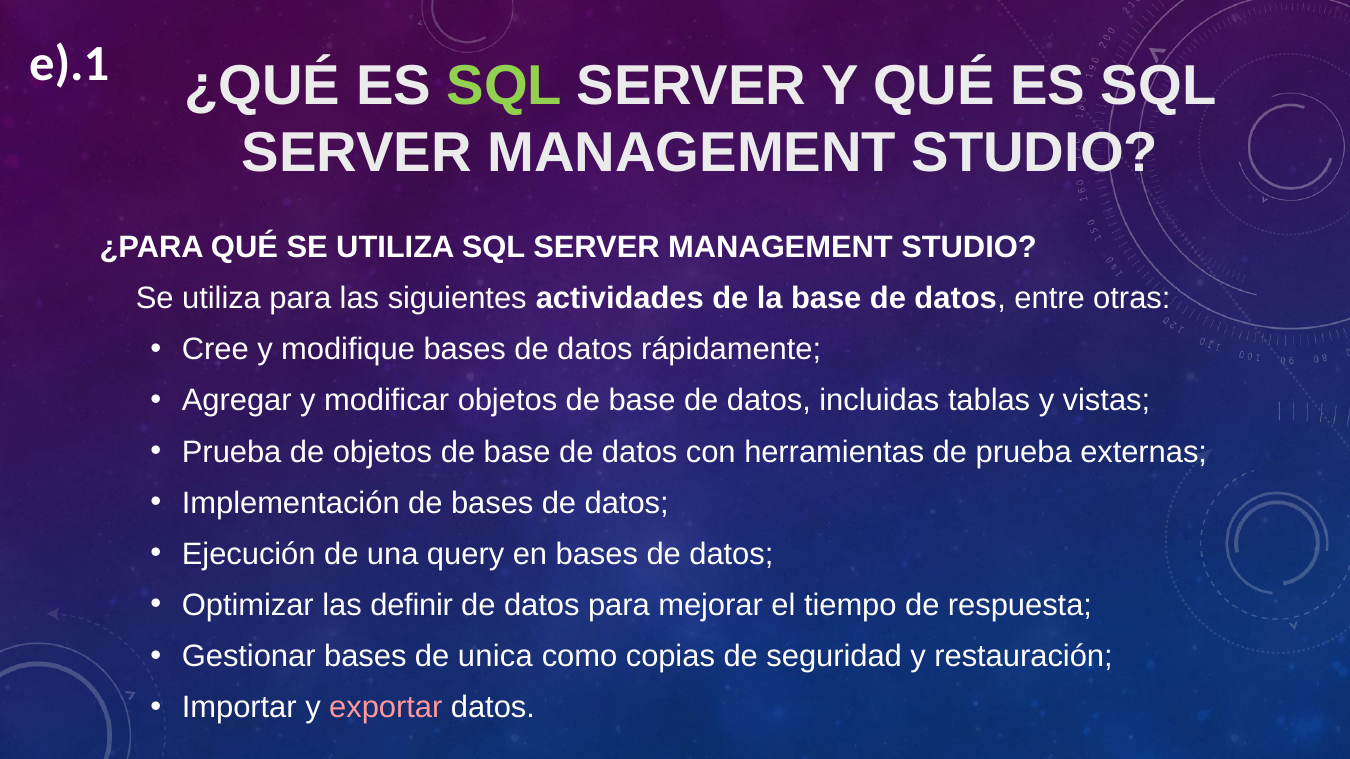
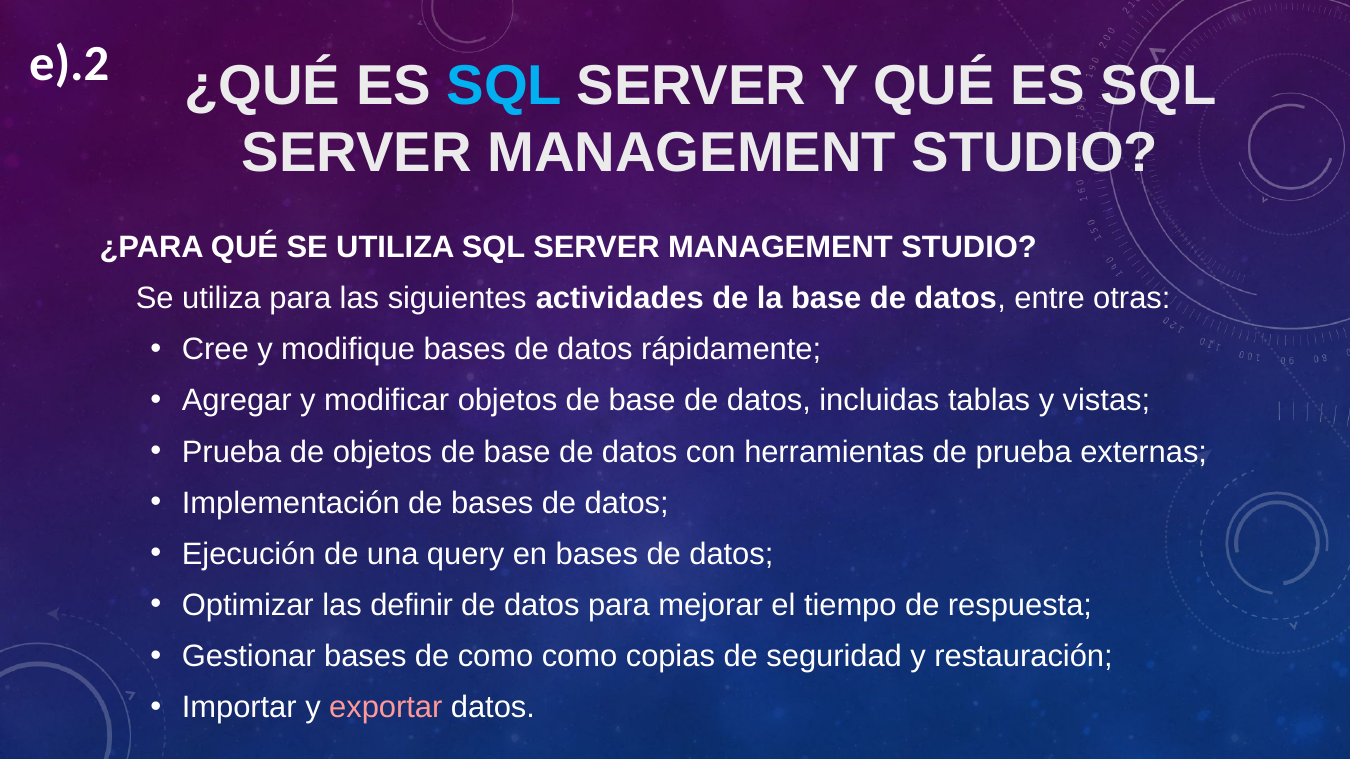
e).1: e).1 -> e).2
SQL at (504, 86) colour: light green -> light blue
de unica: unica -> como
